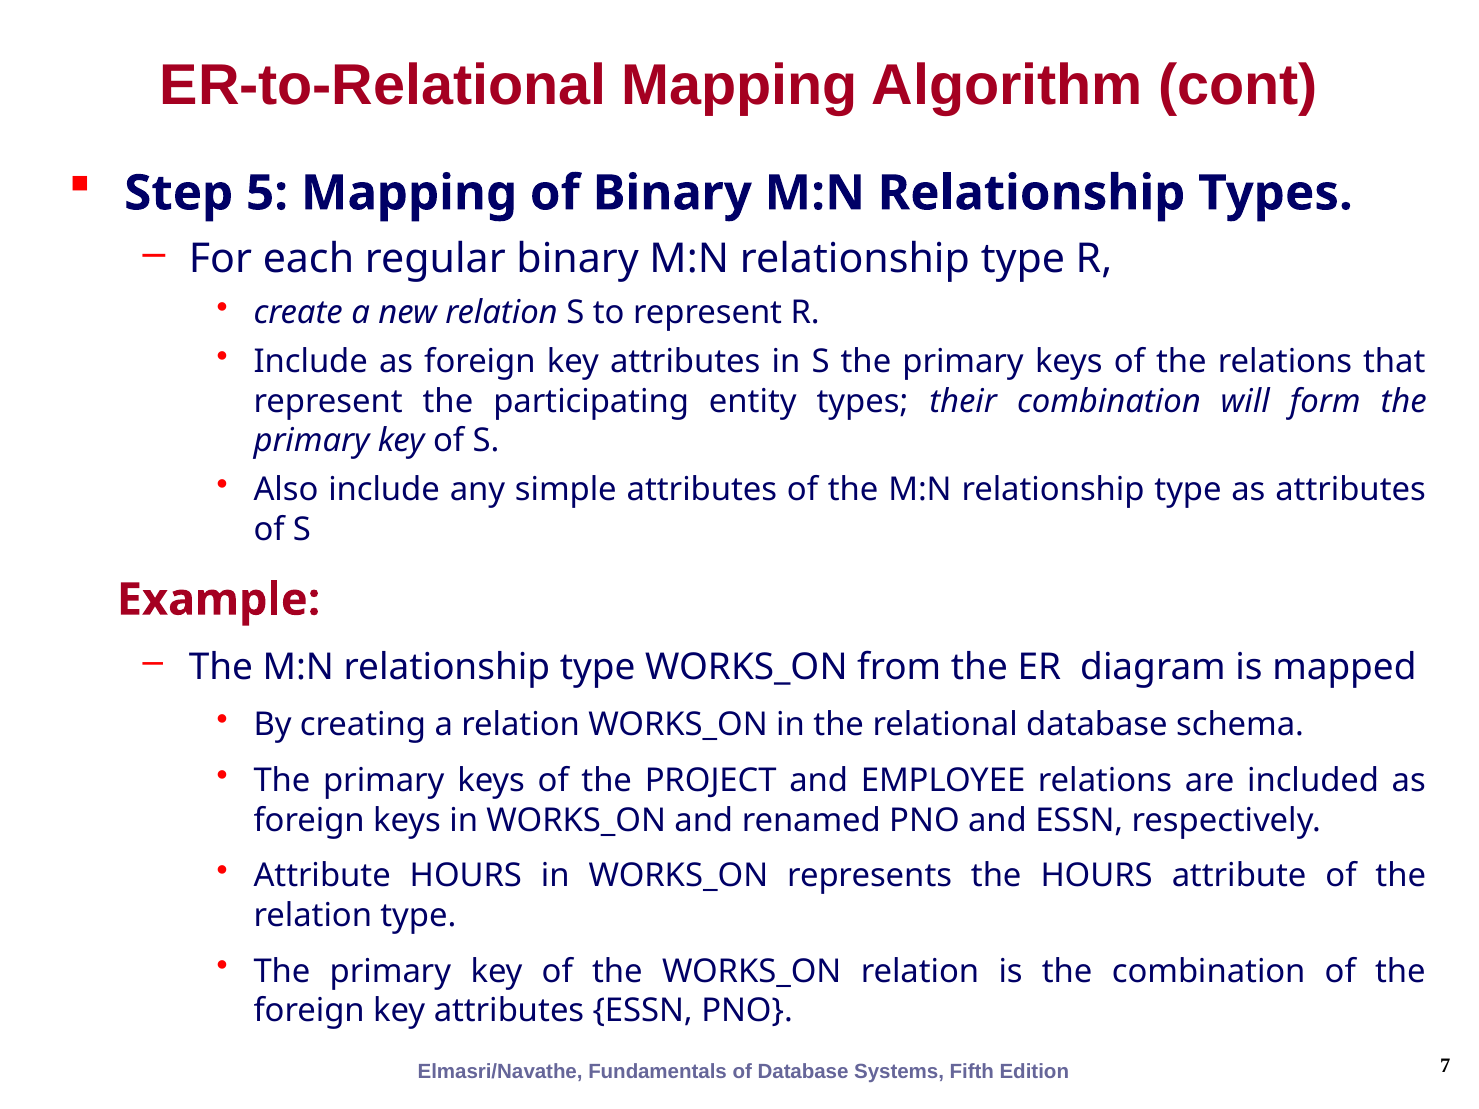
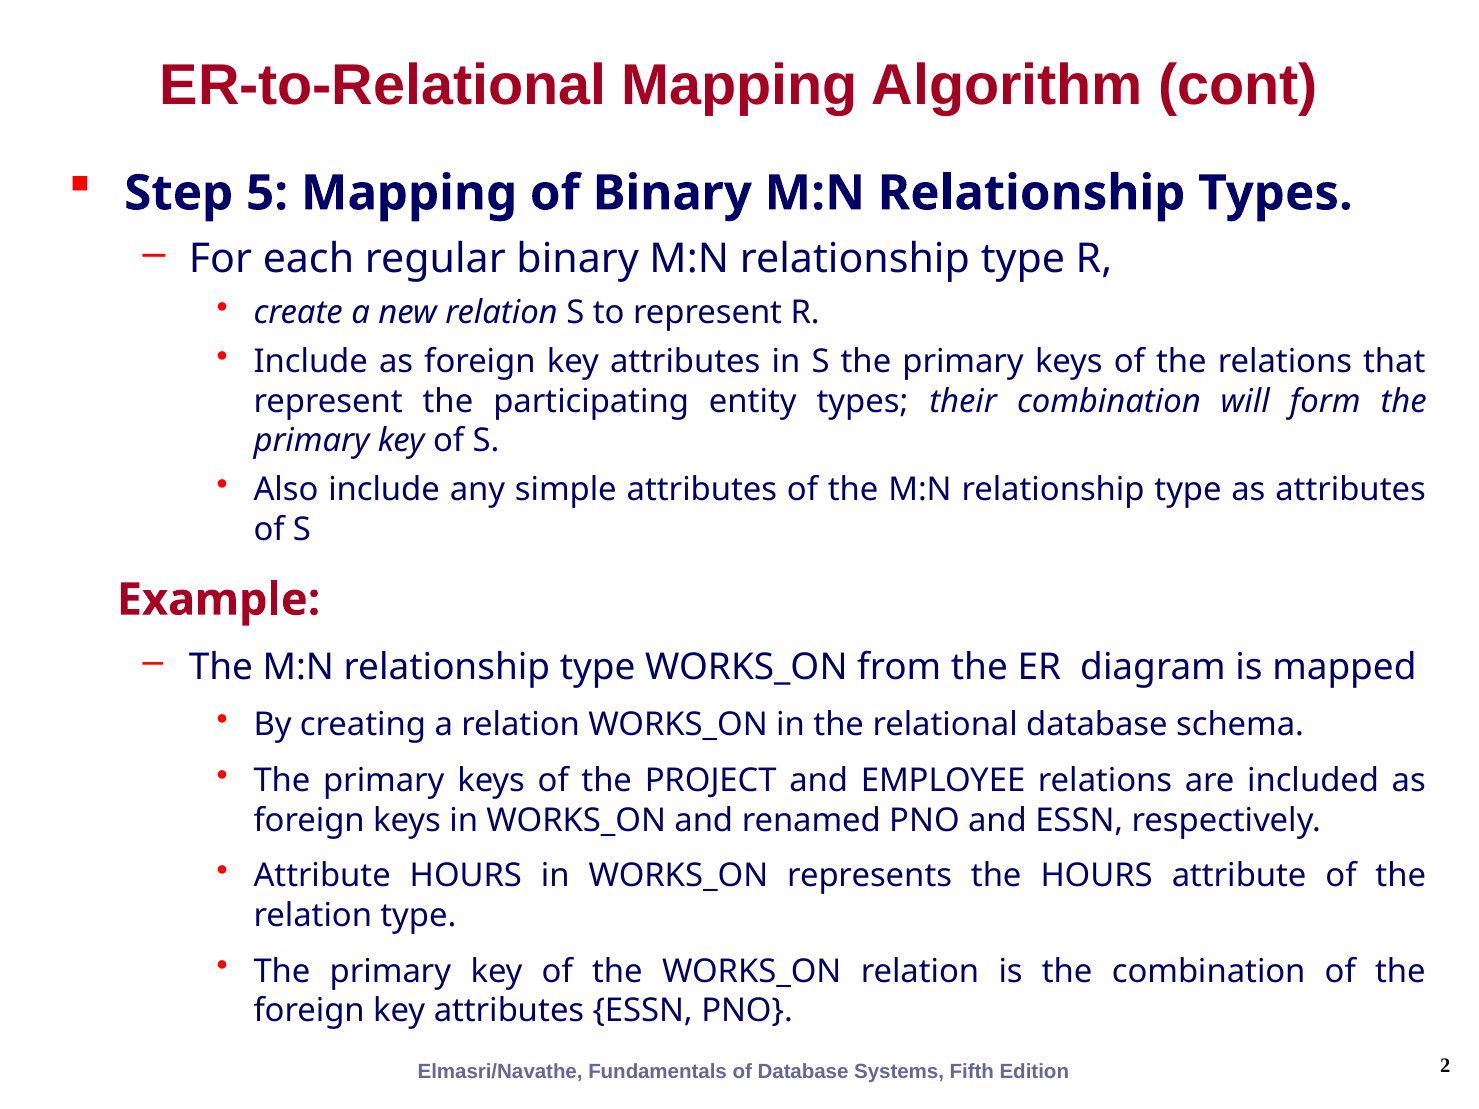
7: 7 -> 2
